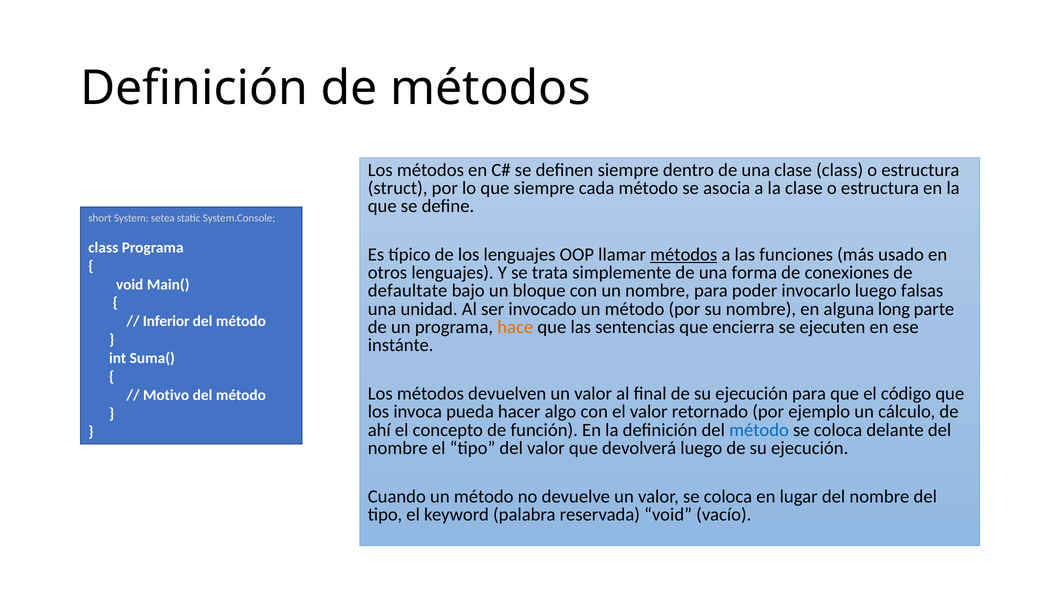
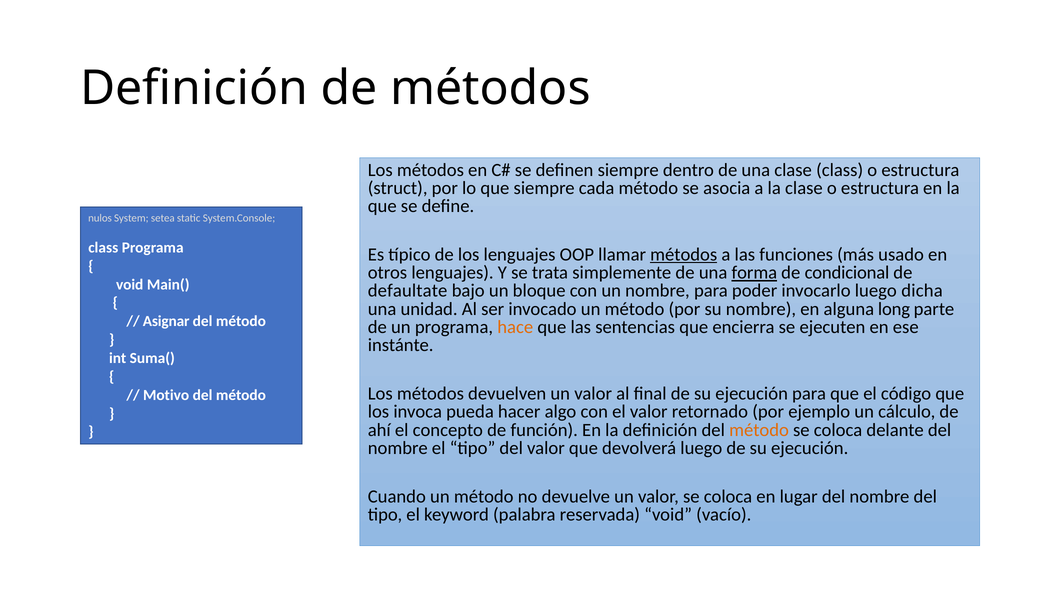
short: short -> nulos
forma underline: none -> present
conexiones: conexiones -> condicional
falsas: falsas -> dicha
Inferior: Inferior -> Asignar
método at (759, 430) colour: blue -> orange
